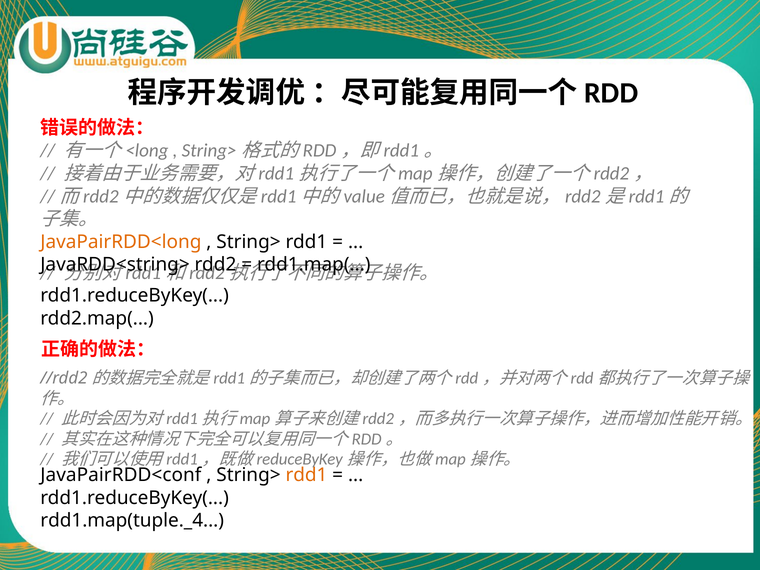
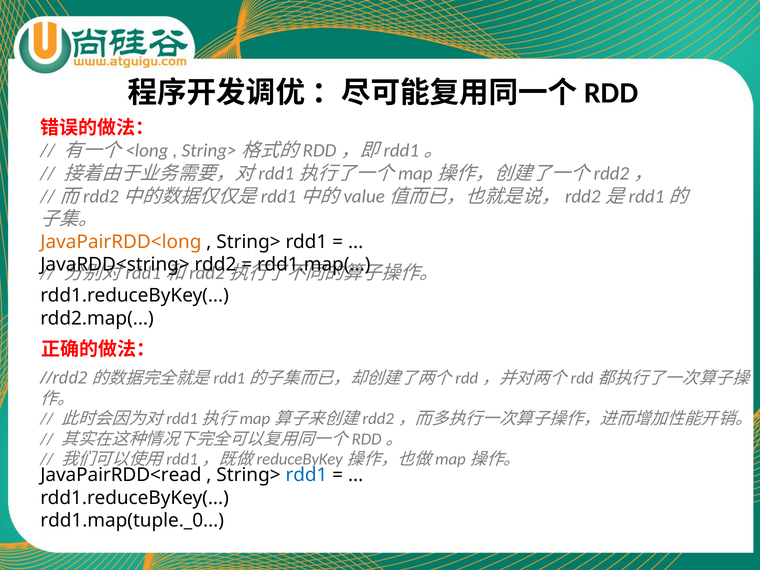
JavaPairRDD<conf: JavaPairRDD<conf -> JavaPairRDD<read
rdd1 at (307, 475) colour: orange -> blue
rdd1.map(tuple._4: rdd1.map(tuple._4 -> rdd1.map(tuple._0
